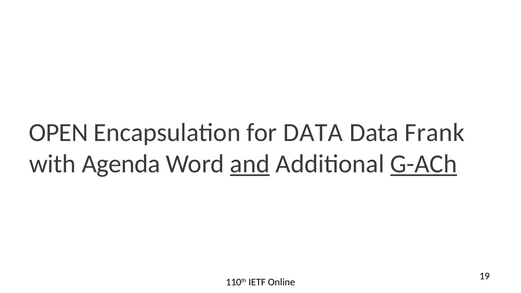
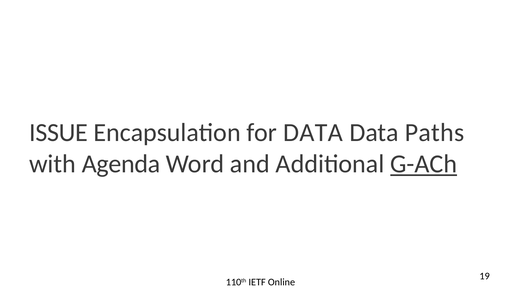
OPEN: OPEN -> ISSUE
Frank: Frank -> Paths
and underline: present -> none
